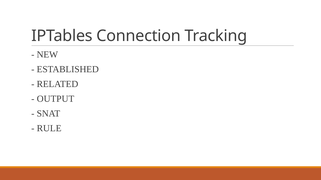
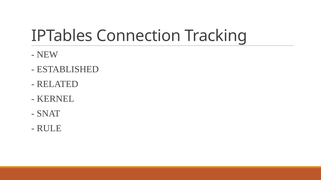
OUTPUT: OUTPUT -> KERNEL
